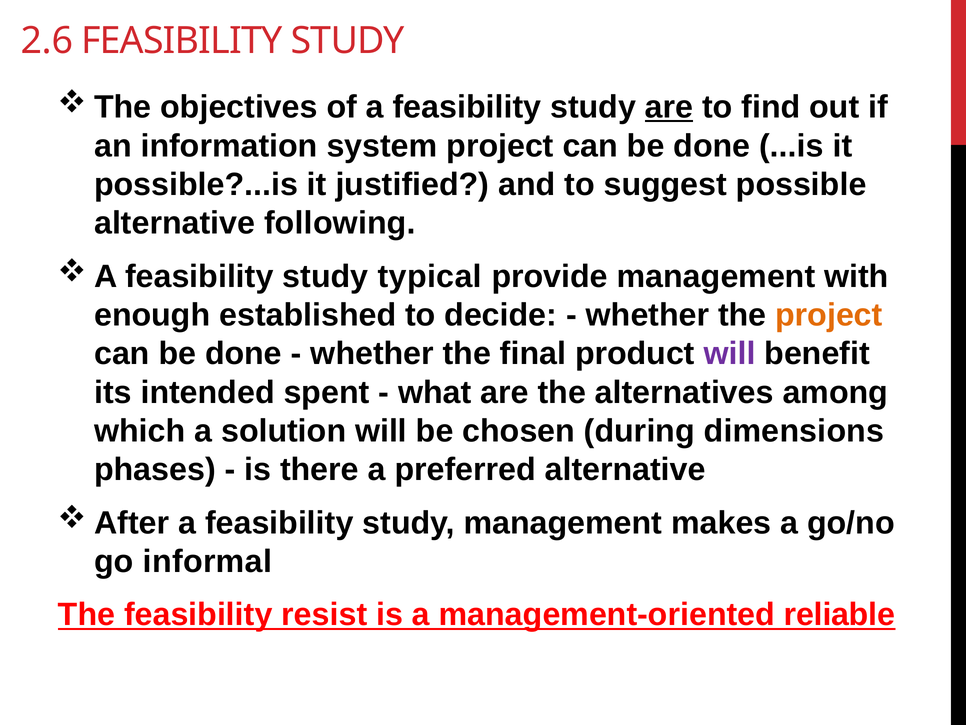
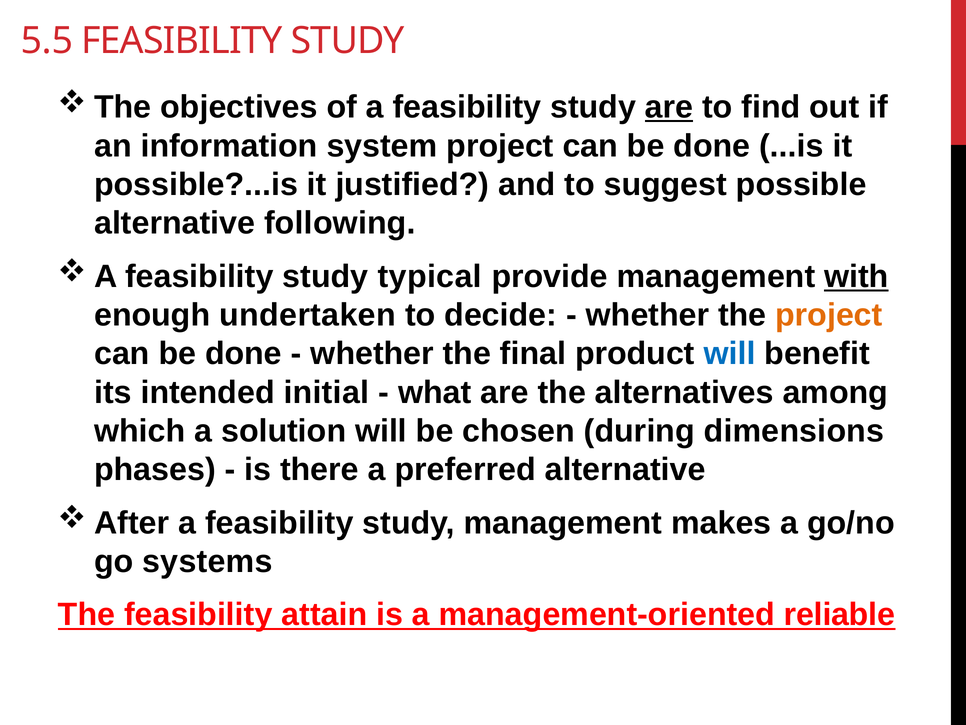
2.6: 2.6 -> 5.5
with underline: none -> present
established: established -> undertaken
will at (730, 354) colour: purple -> blue
spent: spent -> initial
informal: informal -> systems
resist: resist -> attain
